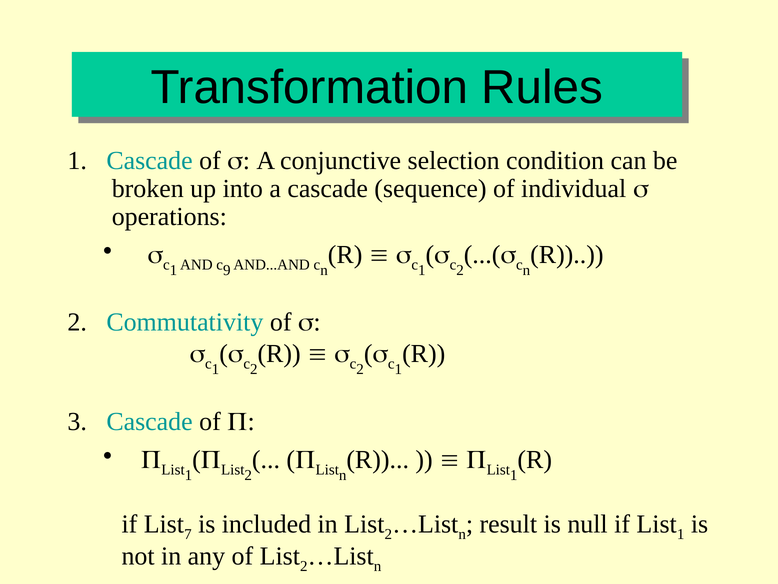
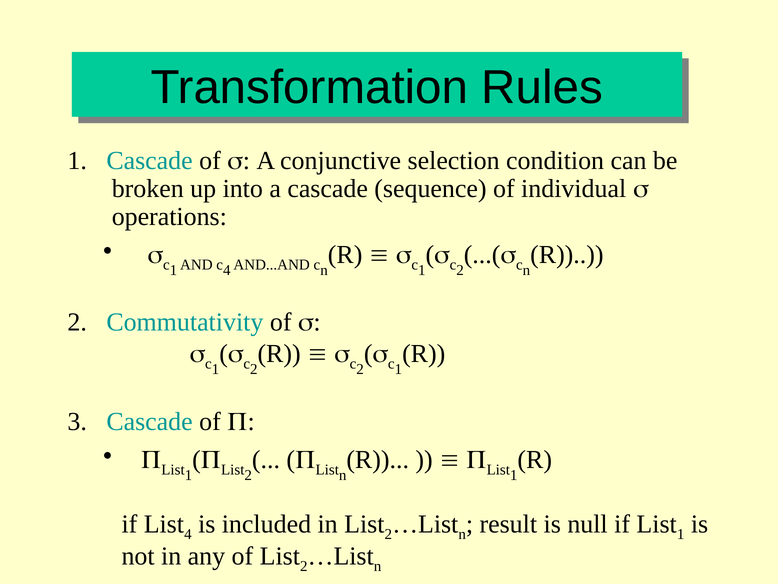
9 at (227, 270): 9 -> 4
7 at (188, 534): 7 -> 4
